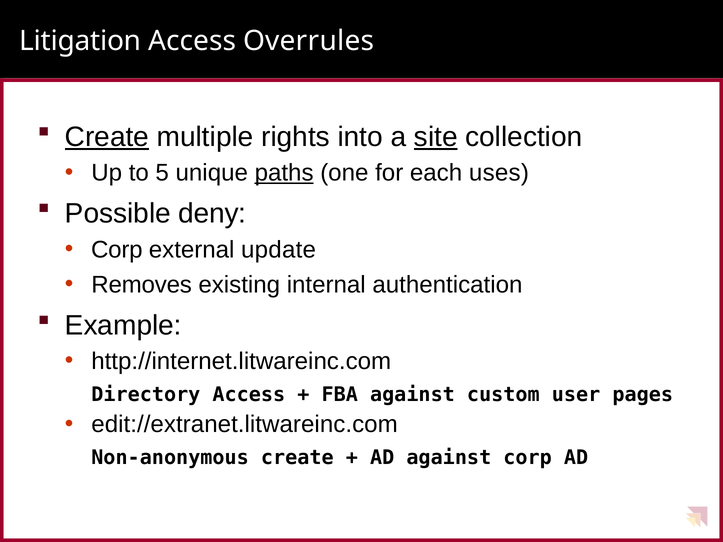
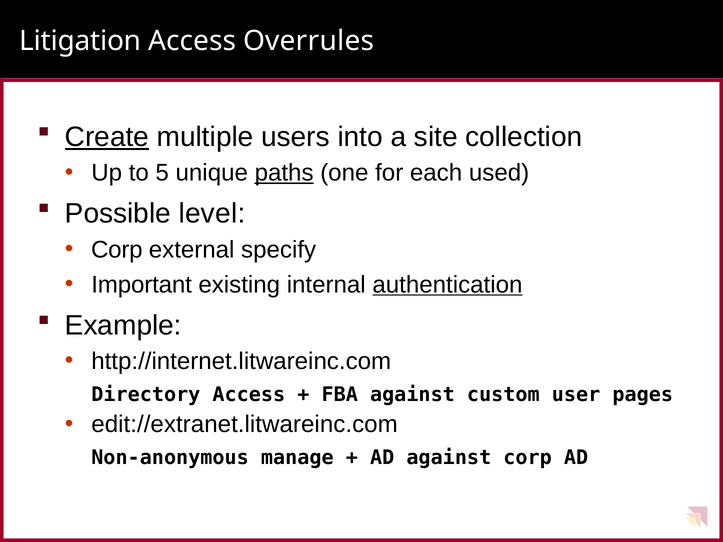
rights: rights -> users
site underline: present -> none
uses: uses -> used
deny: deny -> level
update: update -> specify
Removes: Removes -> Important
authentication underline: none -> present
Non-anonymous create: create -> manage
